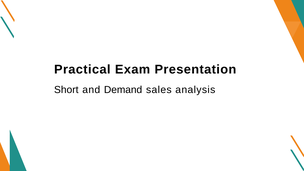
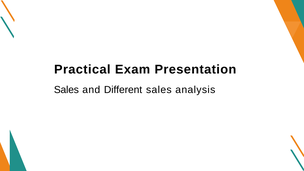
Short at (66, 90): Short -> Sales
Demand: Demand -> Different
